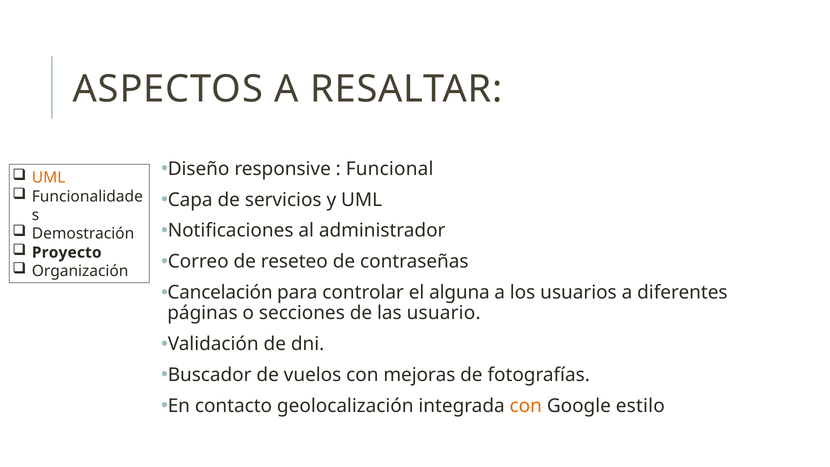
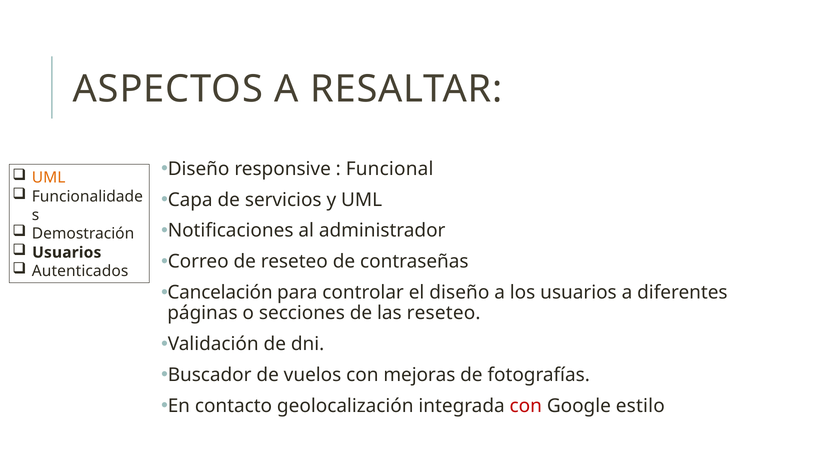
Proyecto at (67, 252): Proyecto -> Usuarios
Organización: Organización -> Autenticados
el alguna: alguna -> diseño
las usuario: usuario -> reseteo
con at (526, 406) colour: orange -> red
